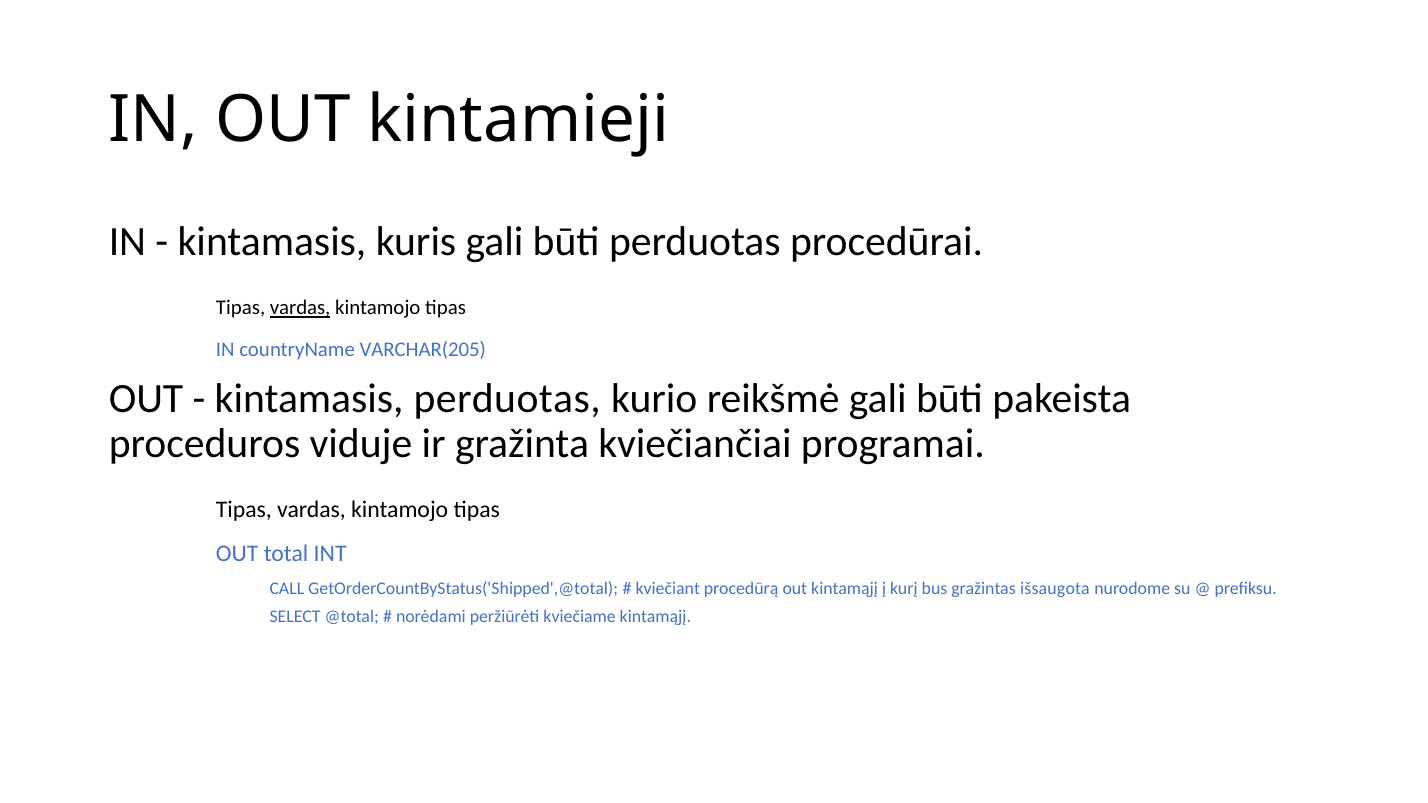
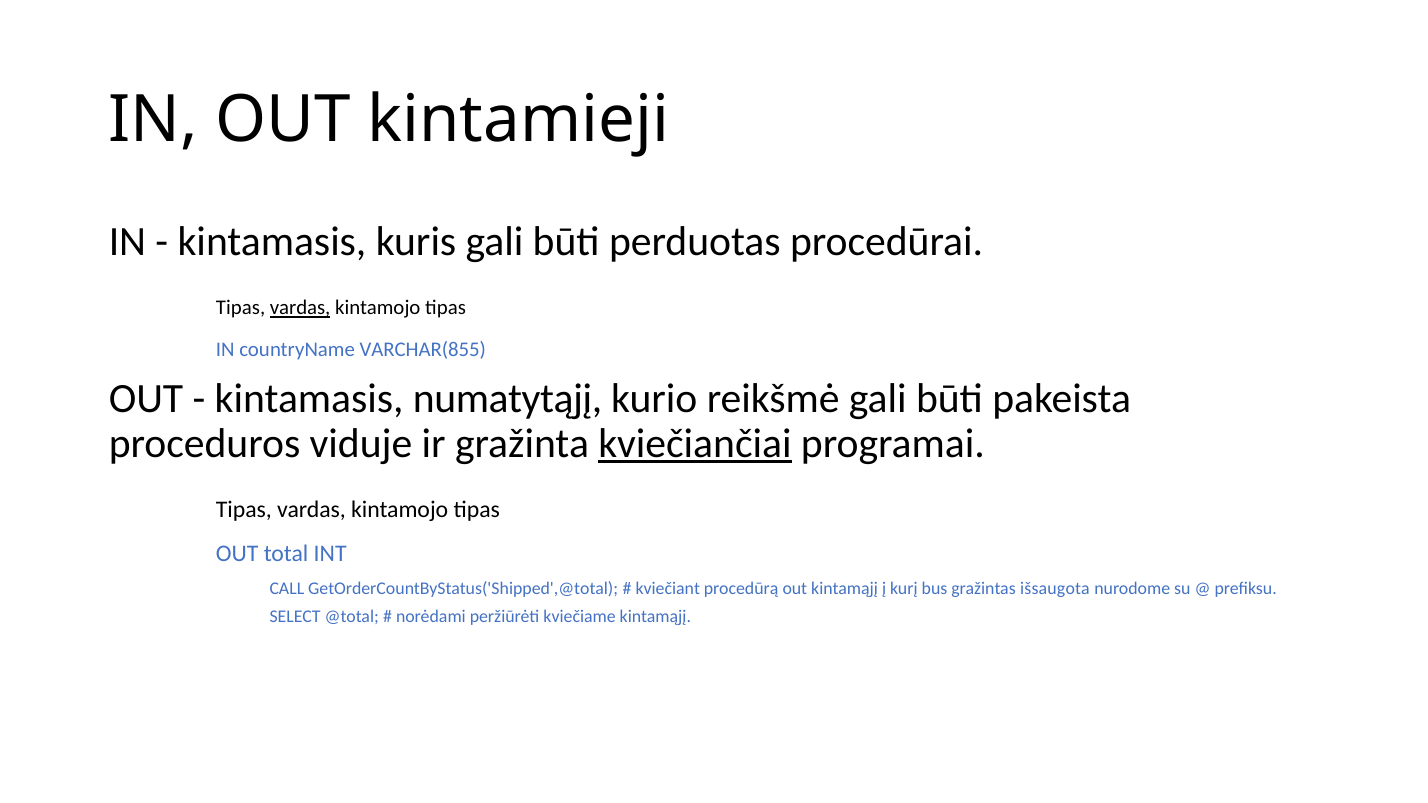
VARCHAR(205: VARCHAR(205 -> VARCHAR(855
kintamasis perduotas: perduotas -> numatytąjį
kviečiančiai underline: none -> present
